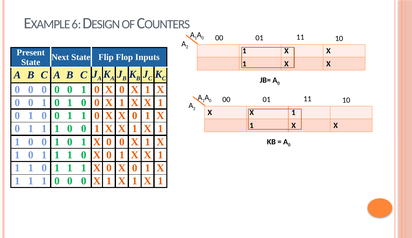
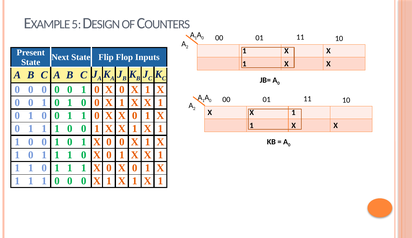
6: 6 -> 5
